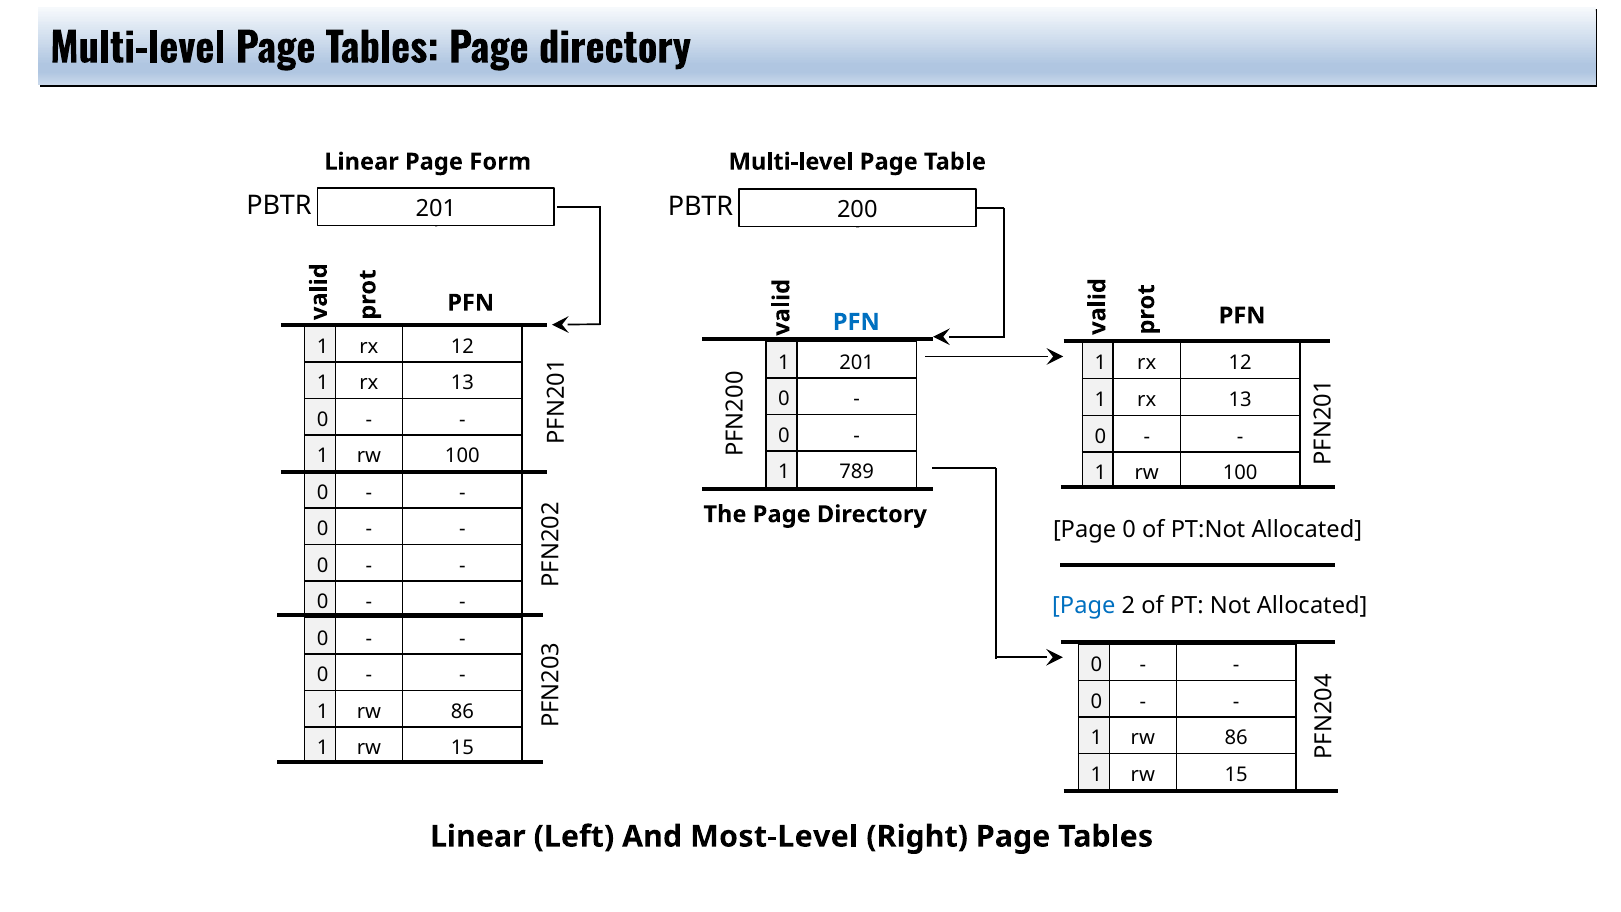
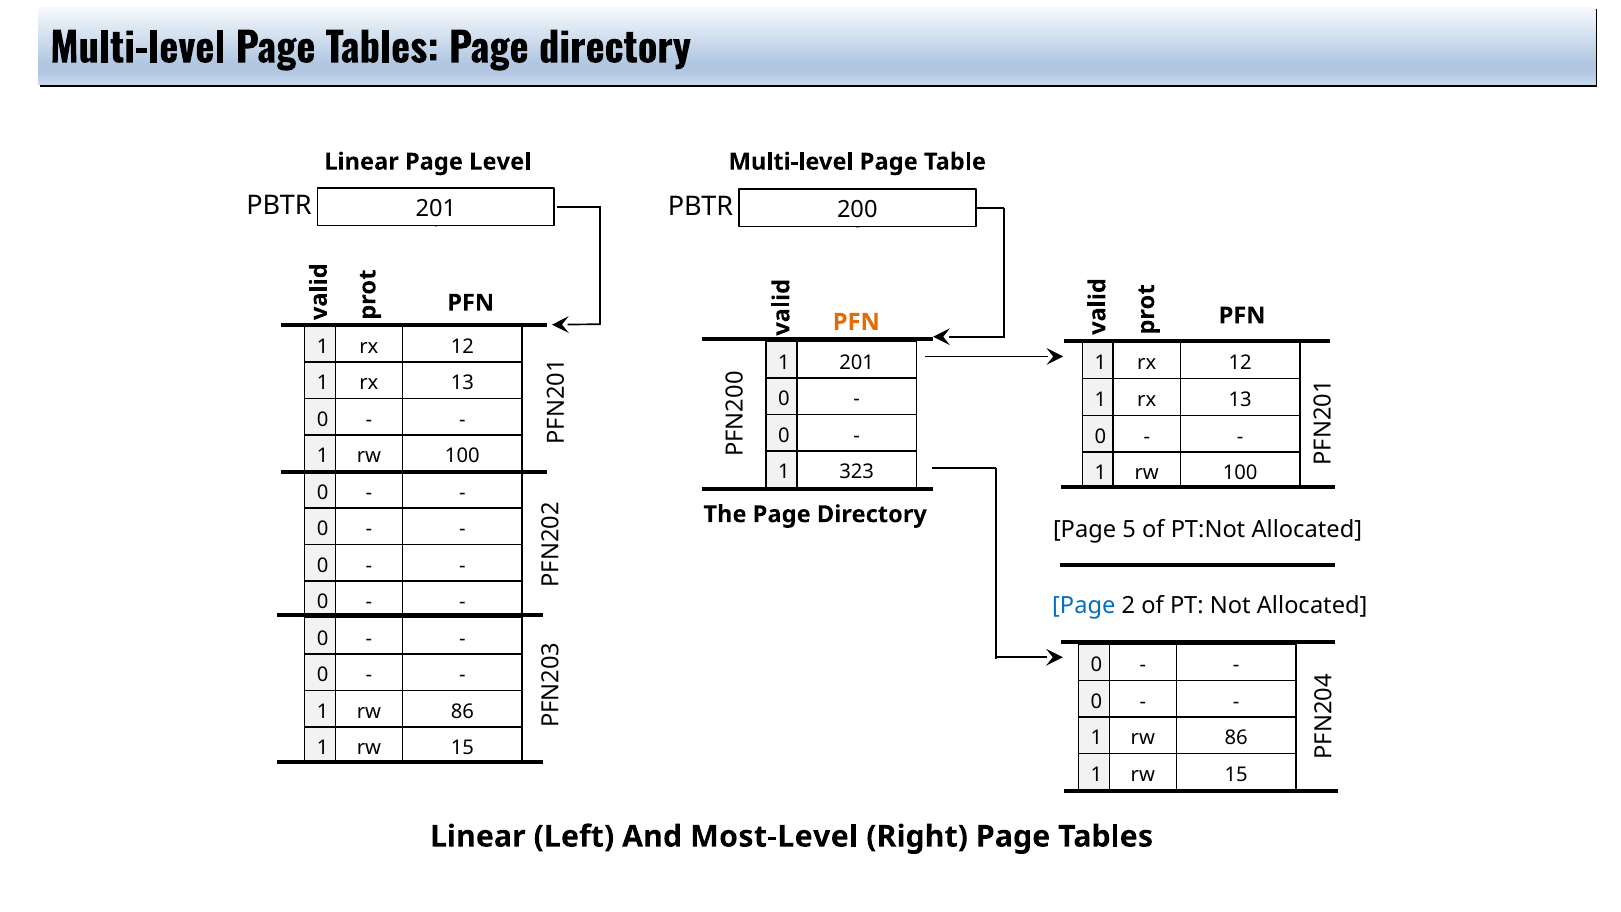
Form: Form -> Level
PFN at (856, 322) colour: blue -> orange
789: 789 -> 323
Page 0: 0 -> 5
